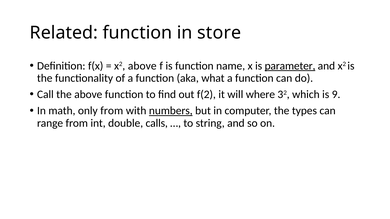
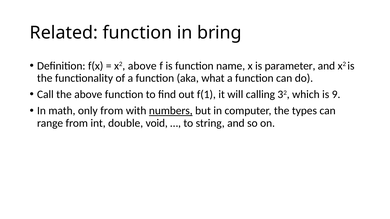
store: store -> bring
parameter underline: present -> none
f(2: f(2 -> f(1
where: where -> calling
calls: calls -> void
